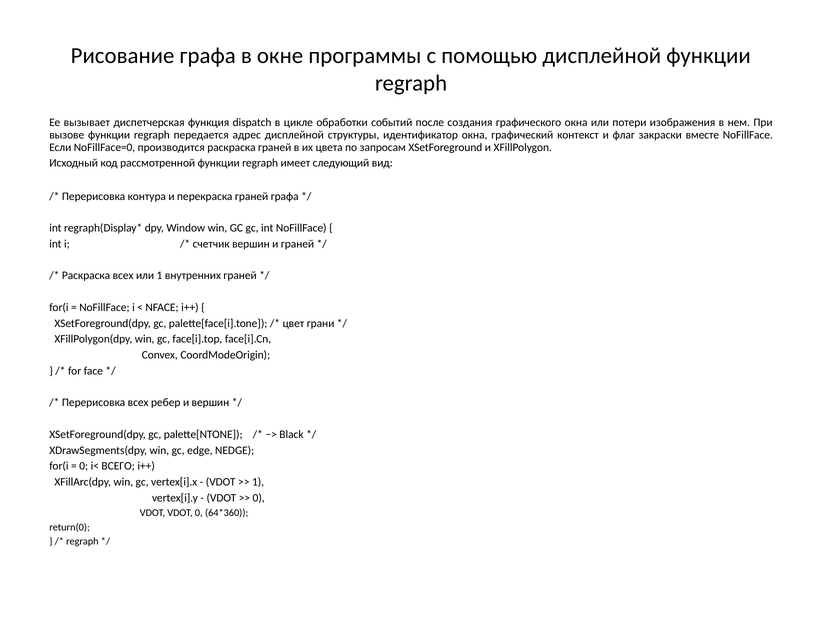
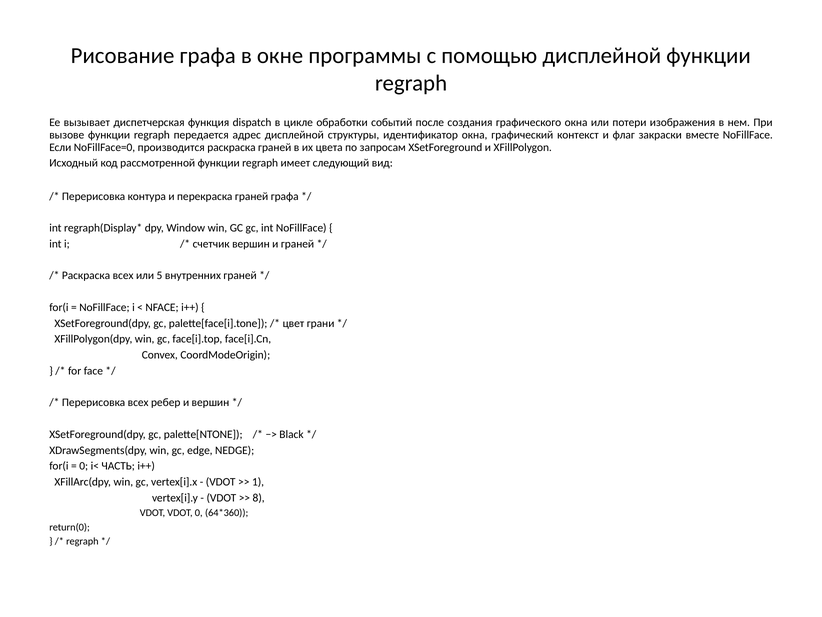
или 1: 1 -> 5
ВСЕГО: ВСЕГО -> ЧАСТЬ
0 at (259, 497): 0 -> 8
